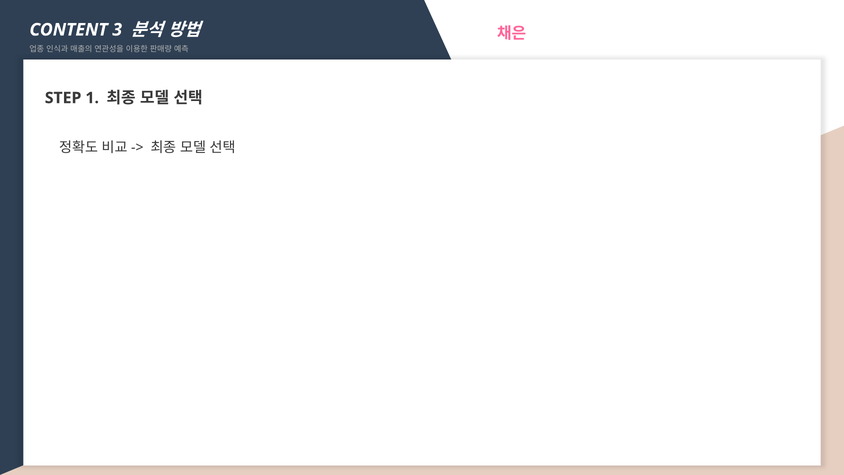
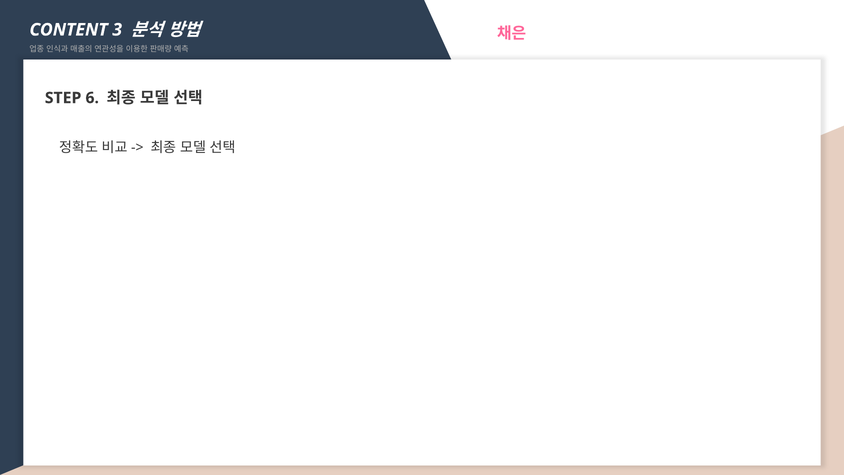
1: 1 -> 6
